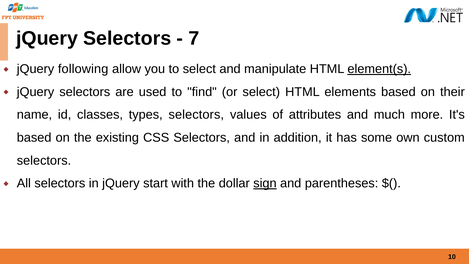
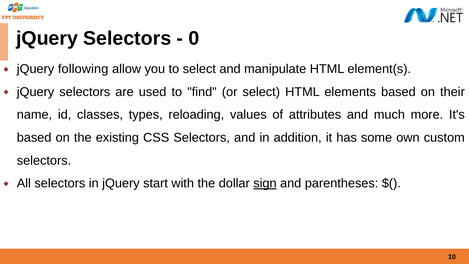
7: 7 -> 0
element(s underline: present -> none
types selectors: selectors -> reloading
